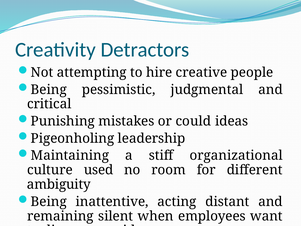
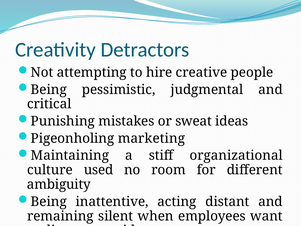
could: could -> sweat
leadership: leadership -> marketing
